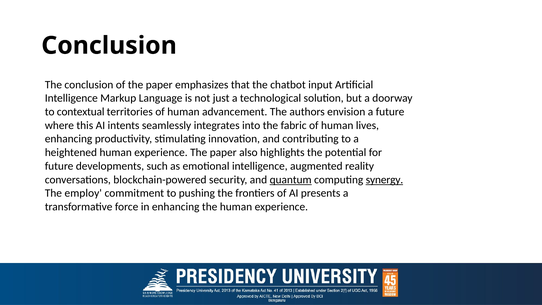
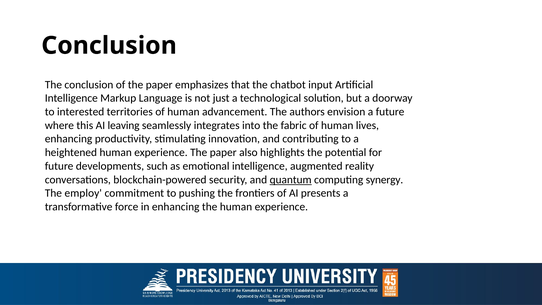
contextual: contextual -> interested
intents: intents -> leaving
synergy underline: present -> none
